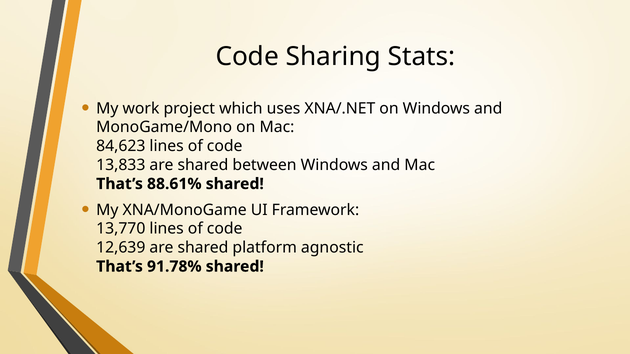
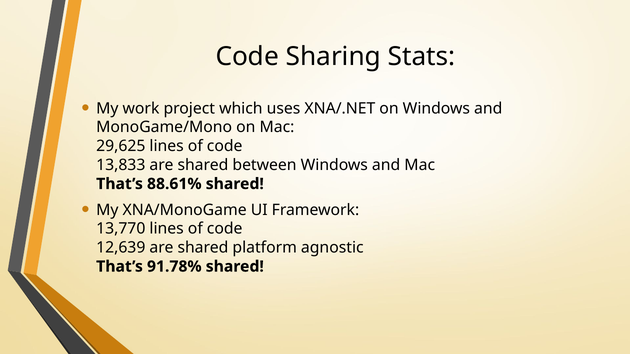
84,623: 84,623 -> 29,625
